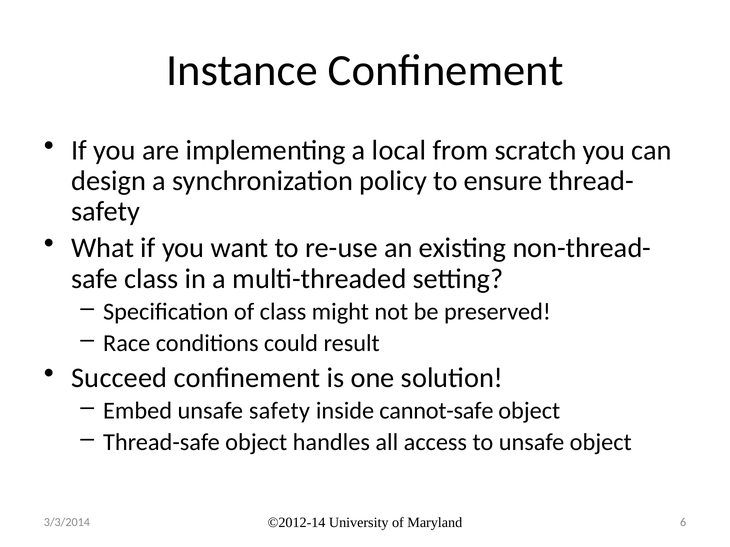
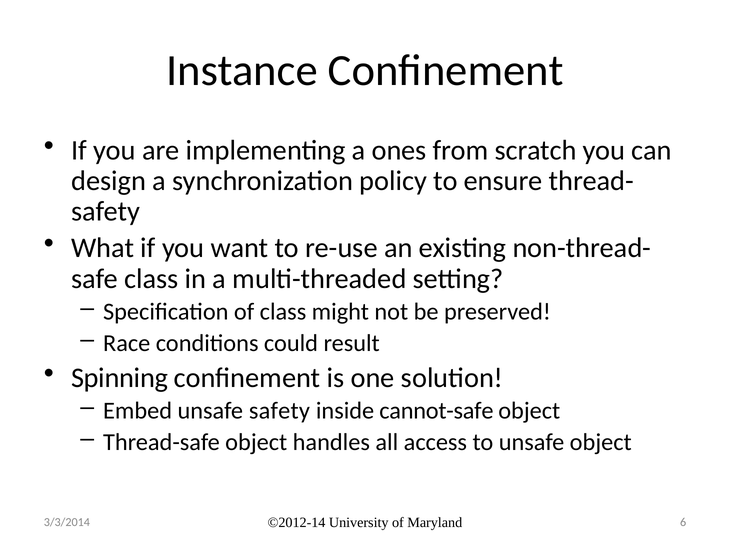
local: local -> ones
Succeed: Succeed -> Spinning
